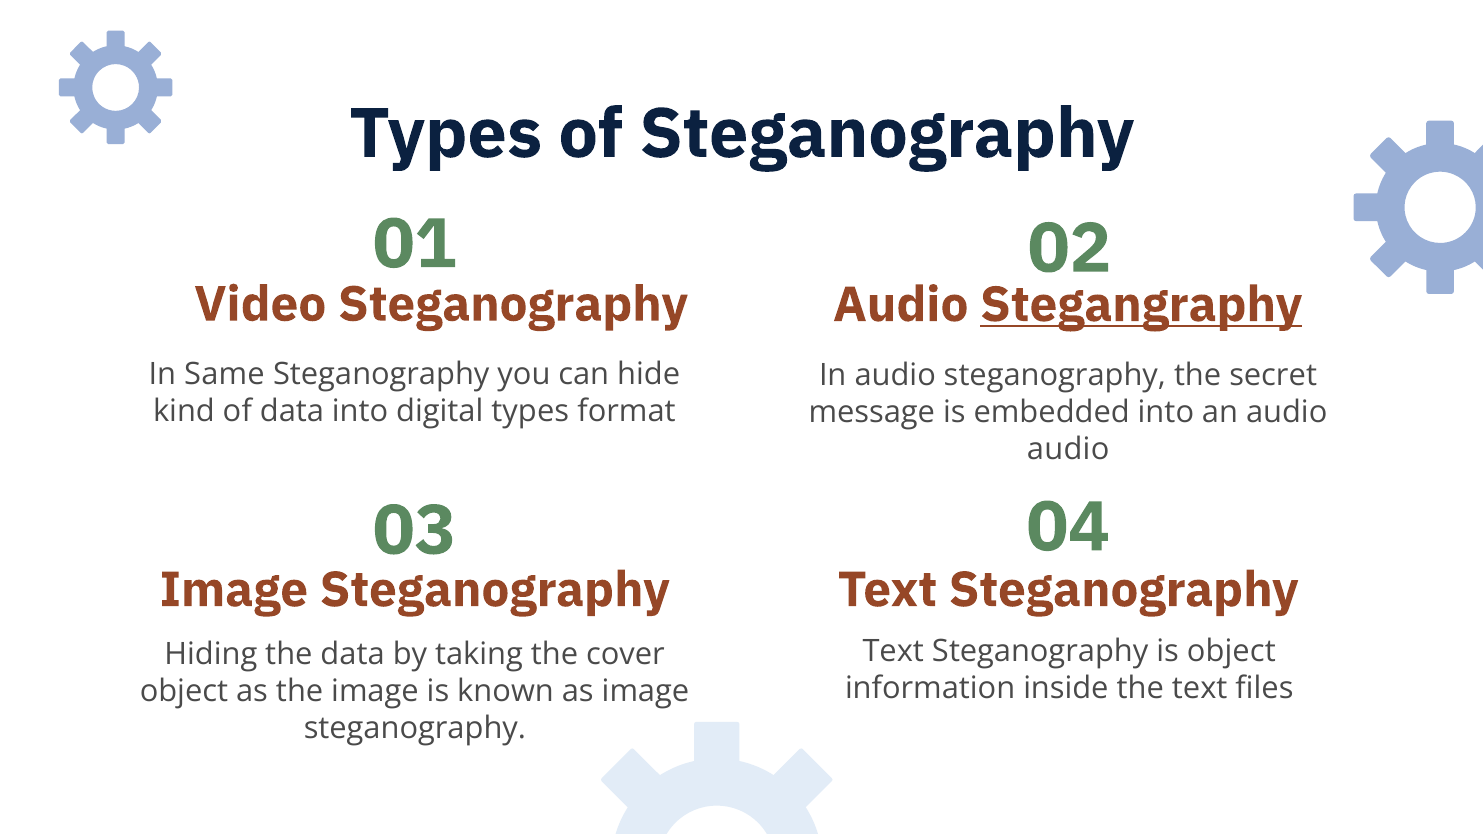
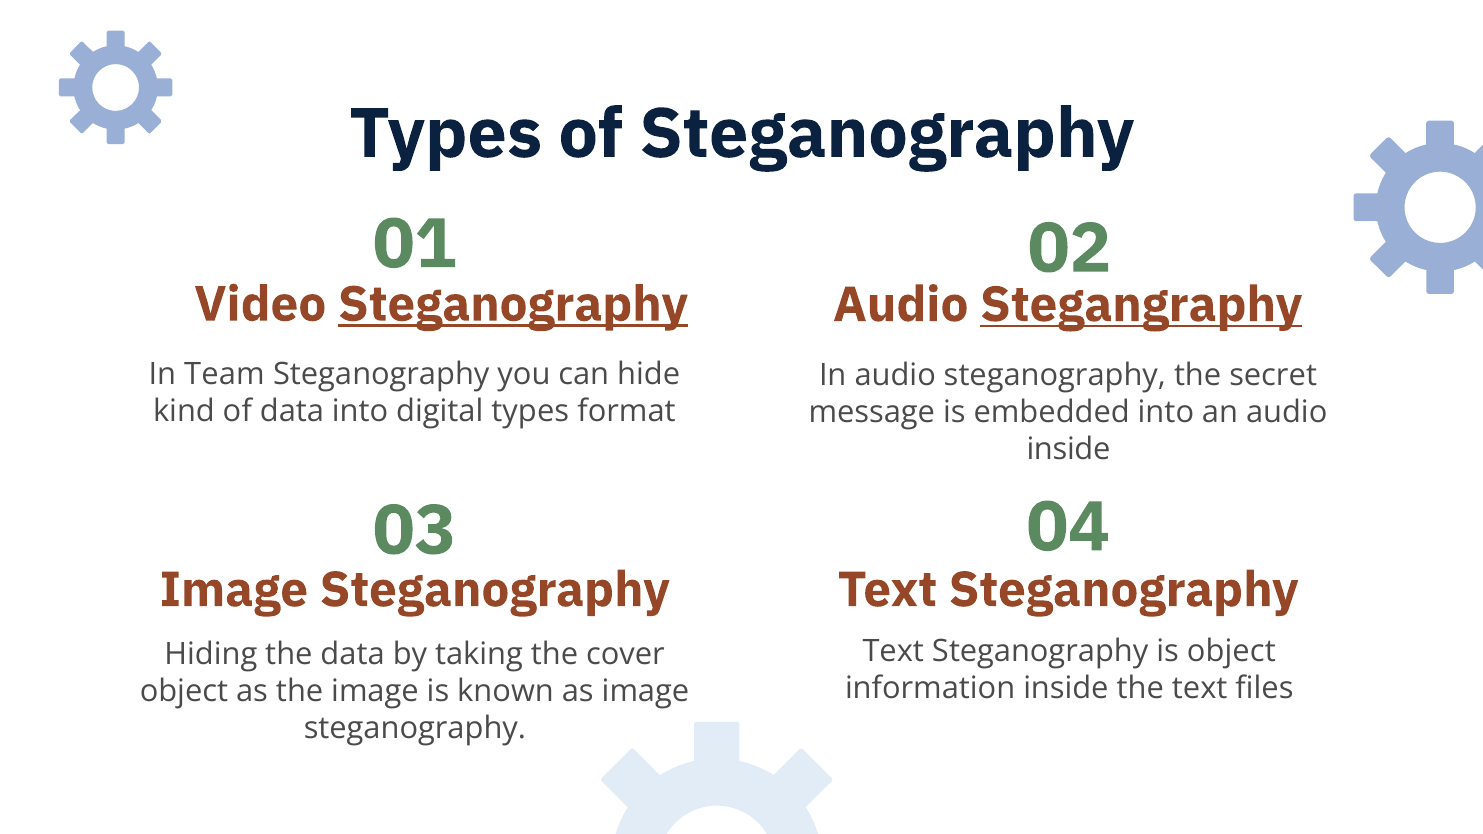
Steganography at (513, 304) underline: none -> present
Same: Same -> Team
audio at (1068, 450): audio -> inside
